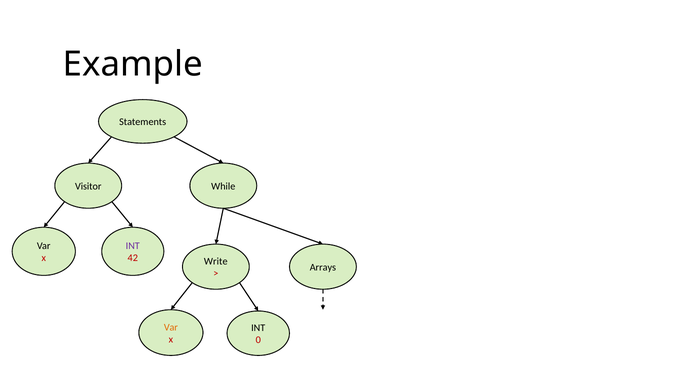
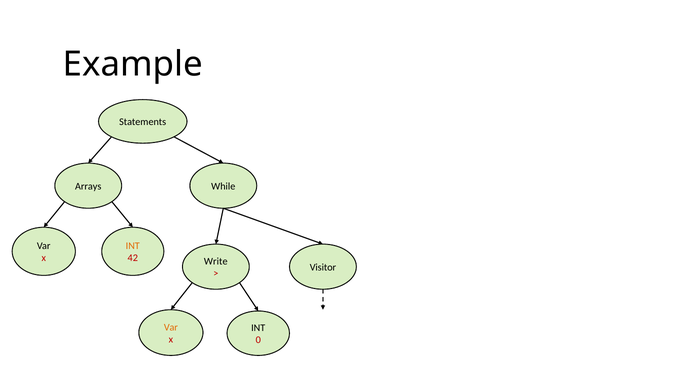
Visitor: Visitor -> Arrays
INT at (133, 246) colour: purple -> orange
Arrays: Arrays -> Visitor
